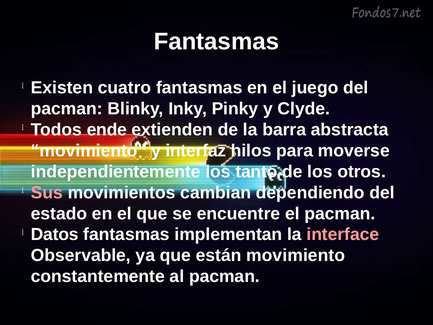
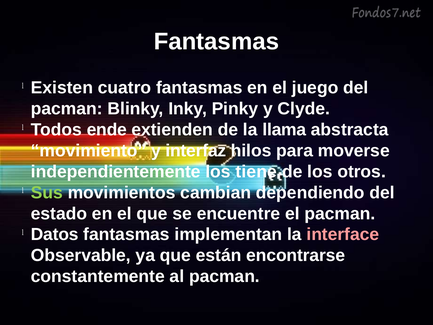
barra: barra -> llama
tanto: tanto -> tiene
Sus colour: pink -> light green
están movimiento: movimiento -> encontrarse
